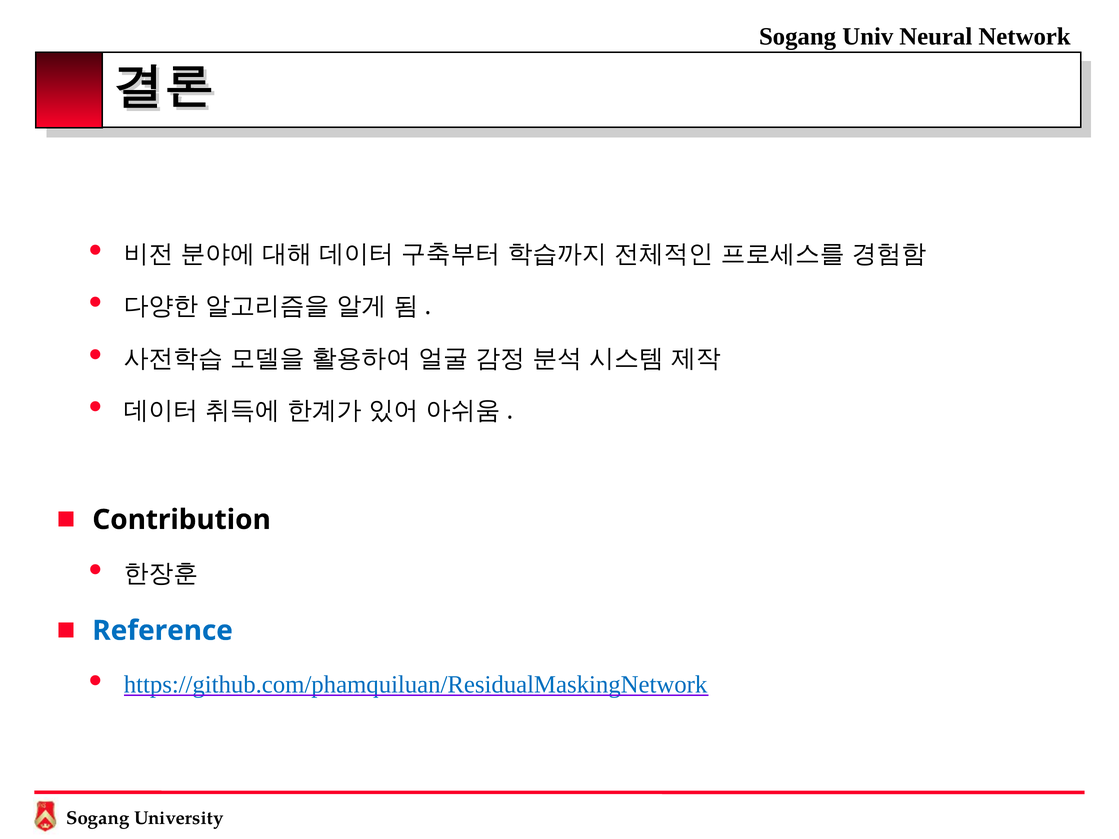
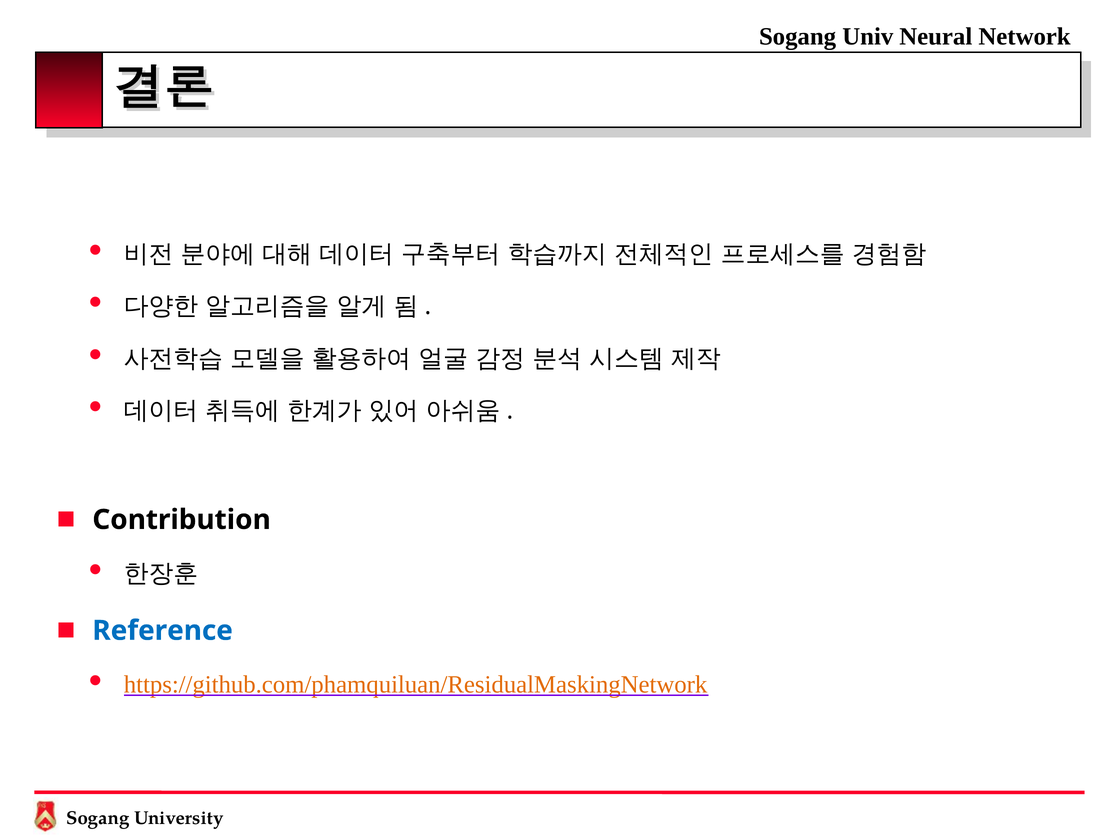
https://github.com/phamquiluan/ResidualMaskingNetwork colour: blue -> orange
